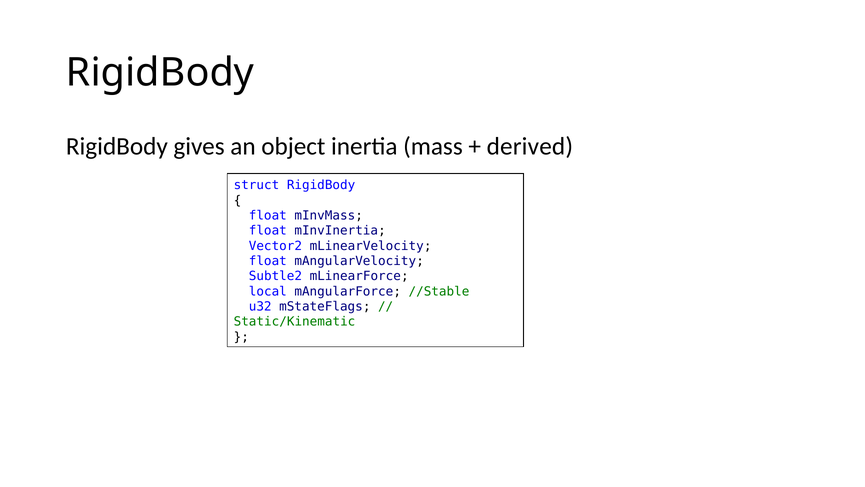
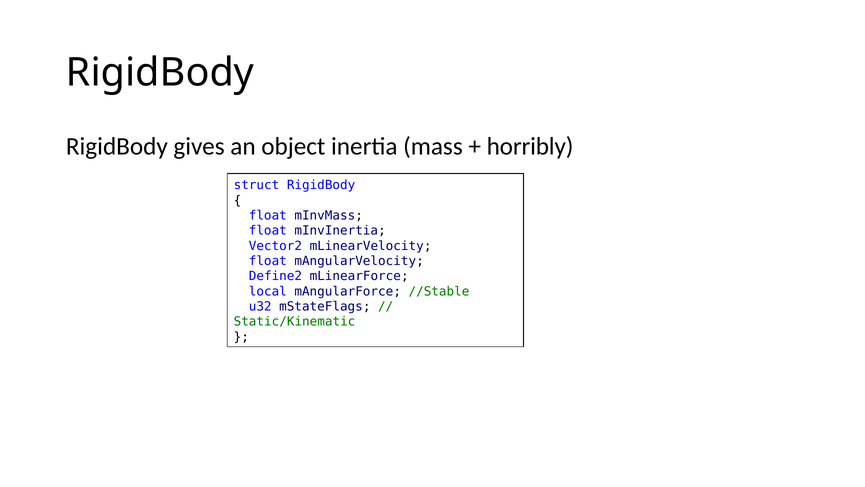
derived: derived -> horribly
Subtle2: Subtle2 -> Define2
